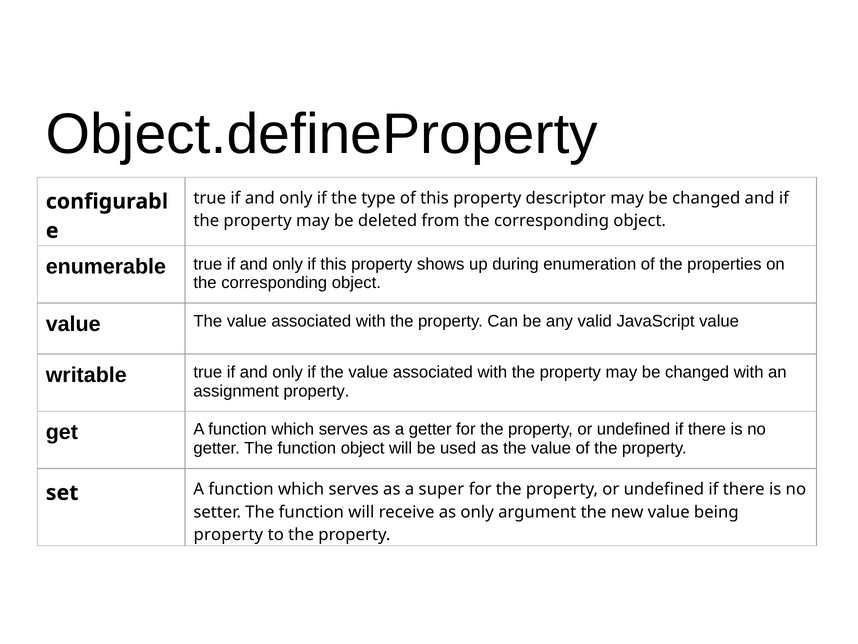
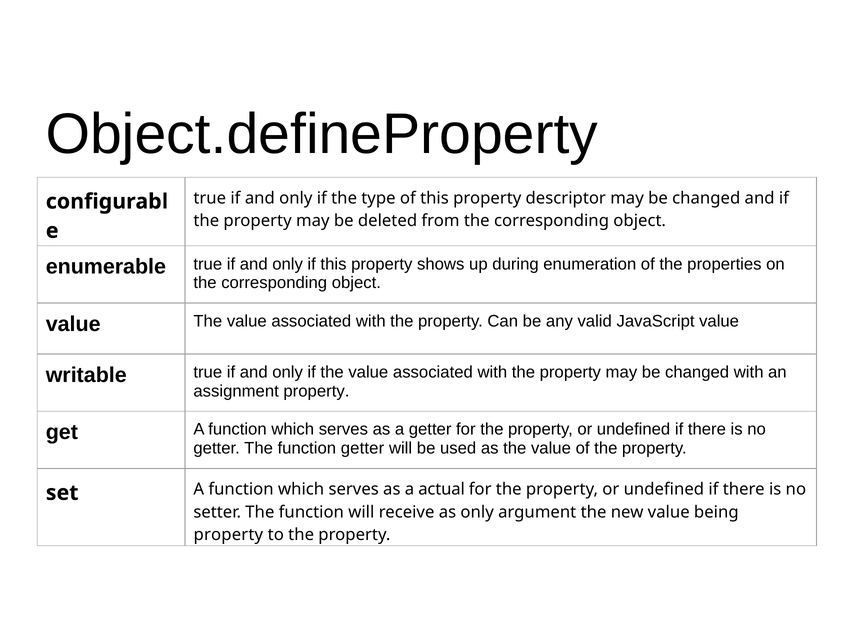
function object: object -> getter
super: super -> actual
